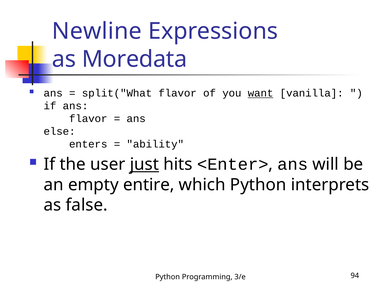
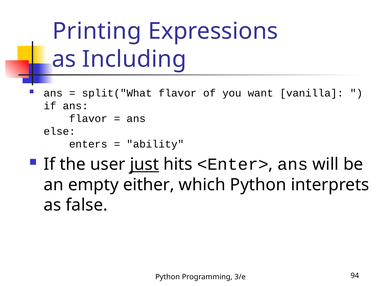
Newline: Newline -> Printing
Moredata: Moredata -> Including
want underline: present -> none
entire: entire -> either
